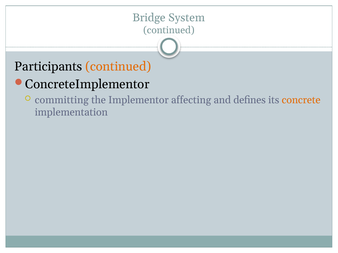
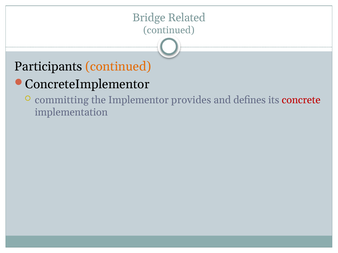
System: System -> Related
affecting: affecting -> provides
concrete colour: orange -> red
